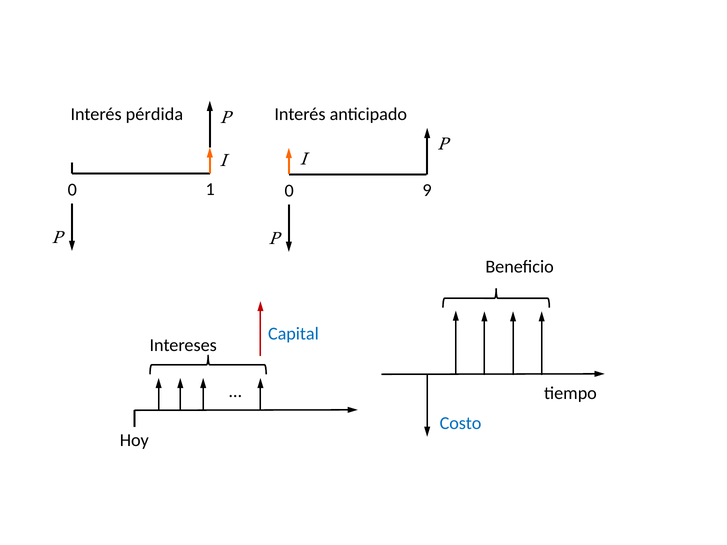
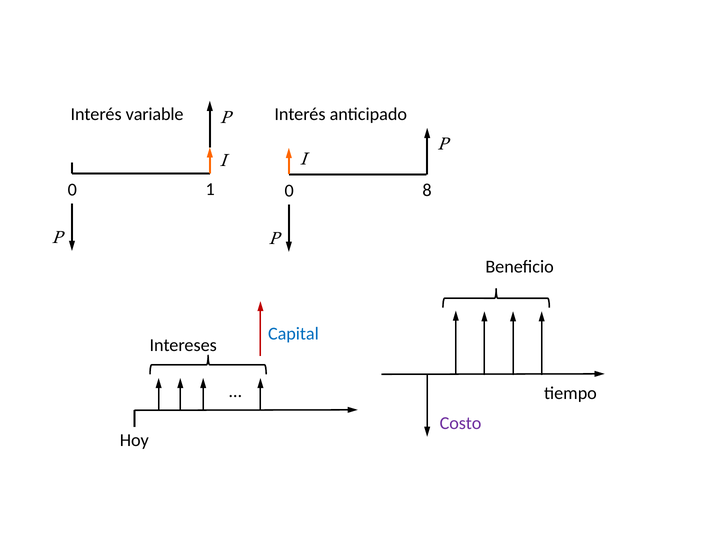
pérdida: pérdida -> variable
9: 9 -> 8
Costo colour: blue -> purple
